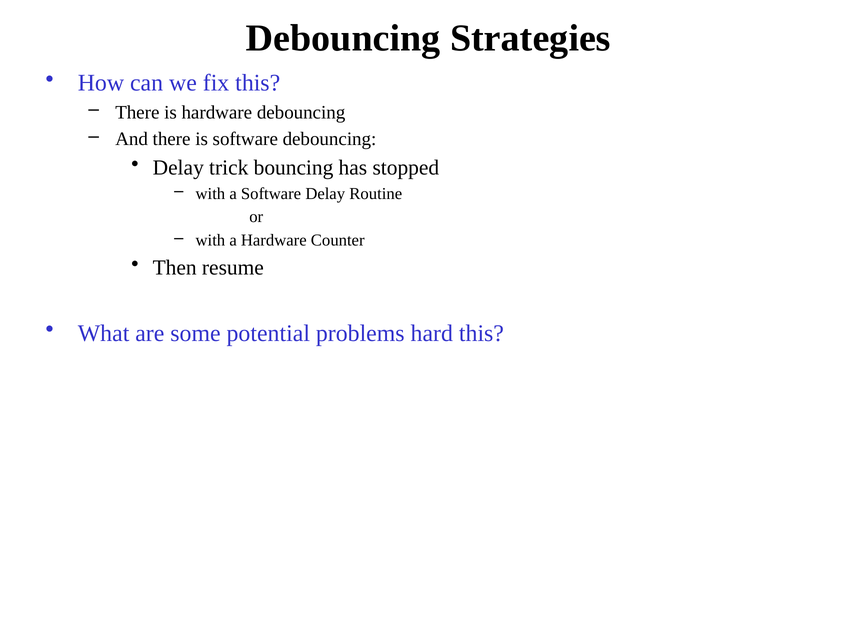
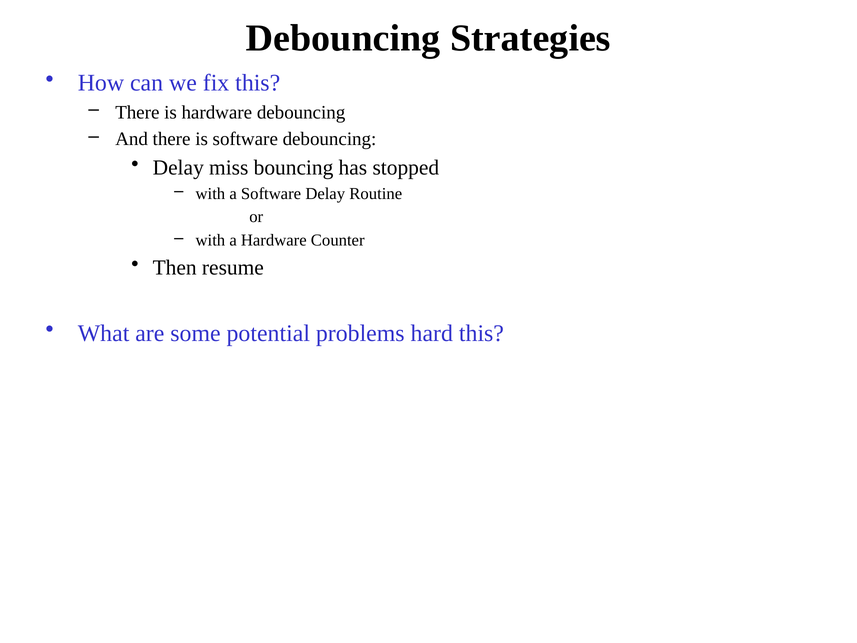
trick: trick -> miss
